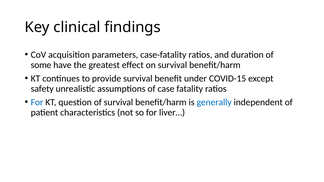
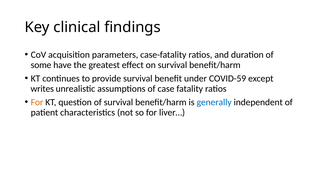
COVID-15: COVID-15 -> COVID-59
safety: safety -> writes
For at (37, 102) colour: blue -> orange
